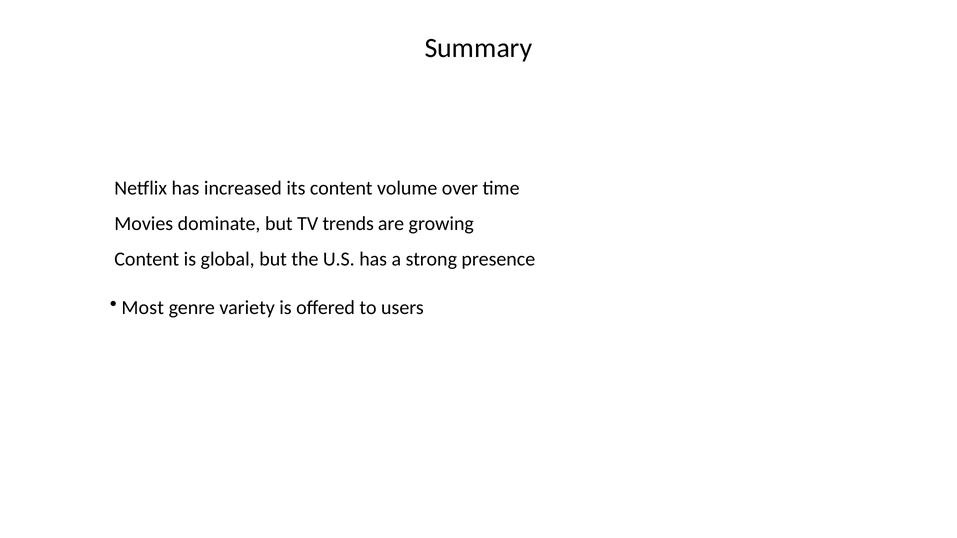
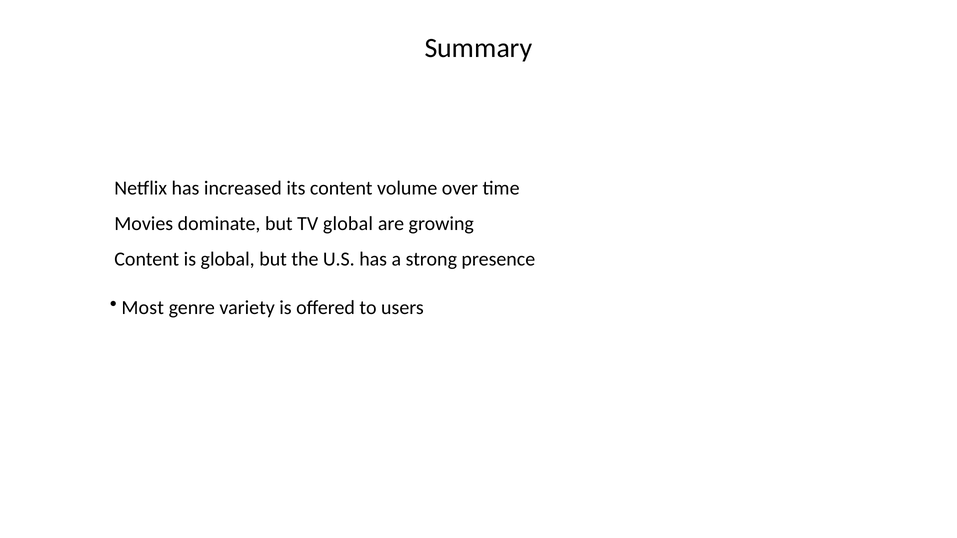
TV trends: trends -> global
